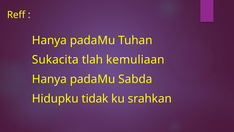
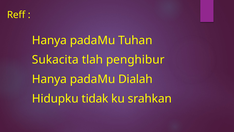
kemuliaan: kemuliaan -> penghibur
Sabda: Sabda -> Dialah
